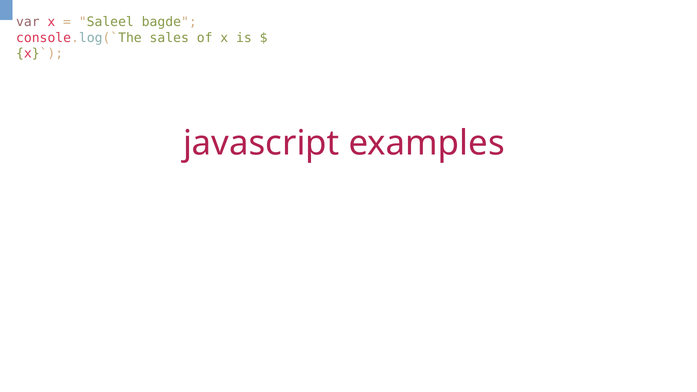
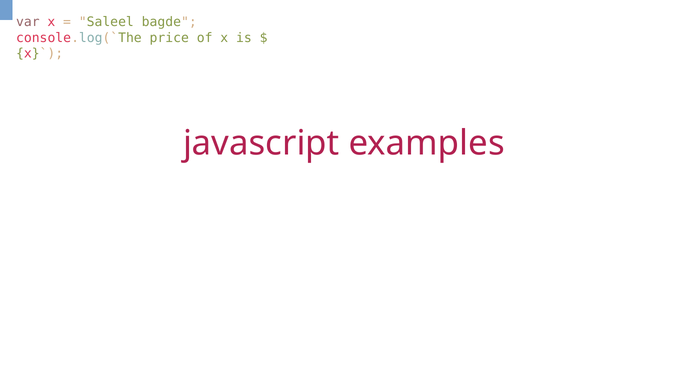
sales: sales -> price
